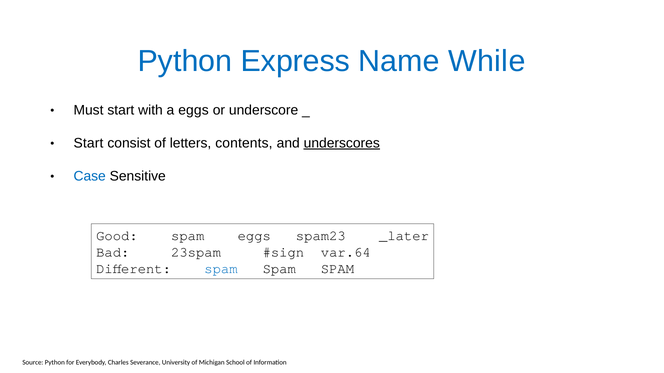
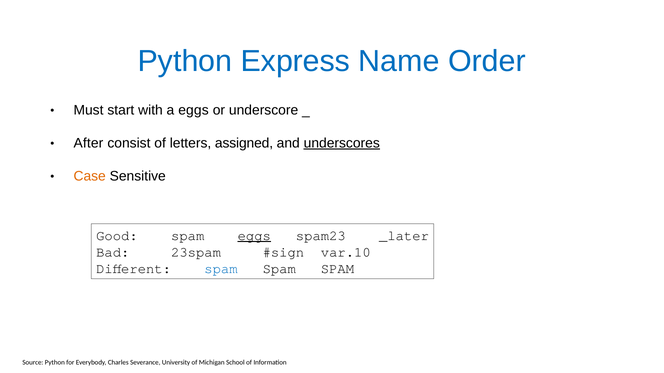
While: While -> Order
Start at (88, 143): Start -> After
contents: contents -> assigned
Case colour: blue -> orange
eggs at (254, 236) underline: none -> present
var.64: var.64 -> var.10
